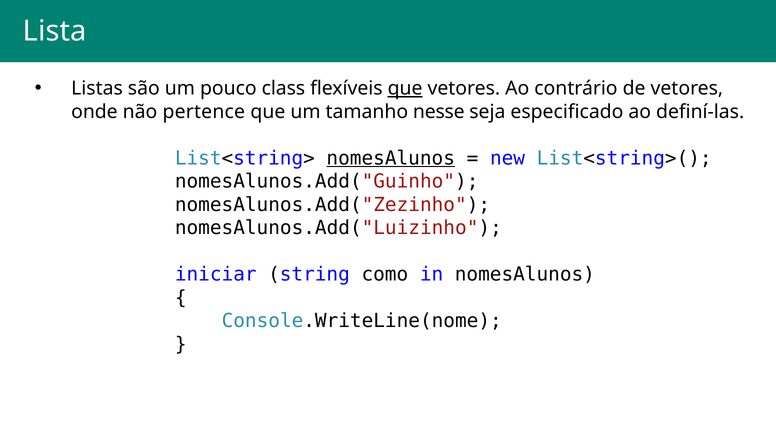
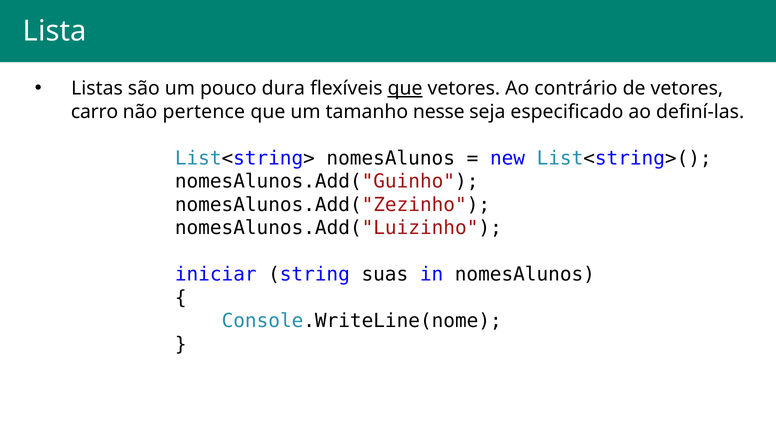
class: class -> dura
onde: onde -> carro
nomesAlunos at (391, 158) underline: present -> none
como: como -> suas
